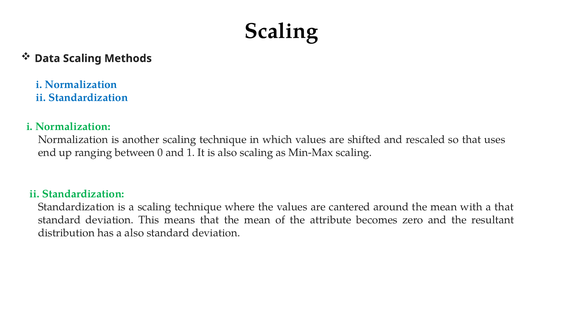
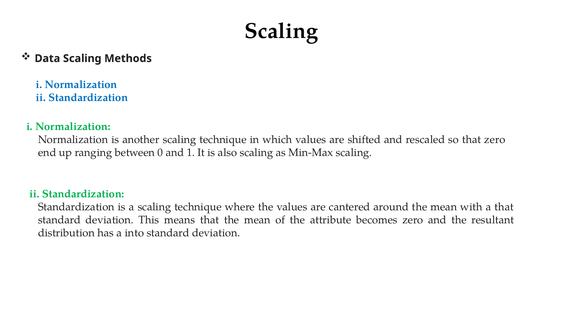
that uses: uses -> zero
a also: also -> into
